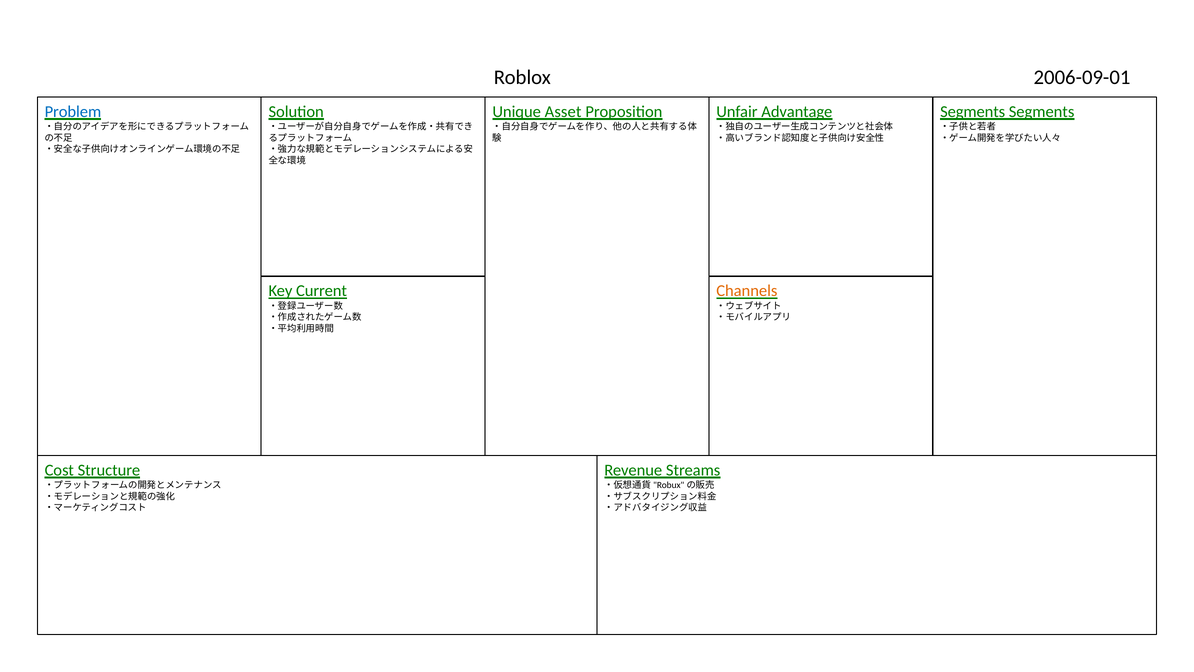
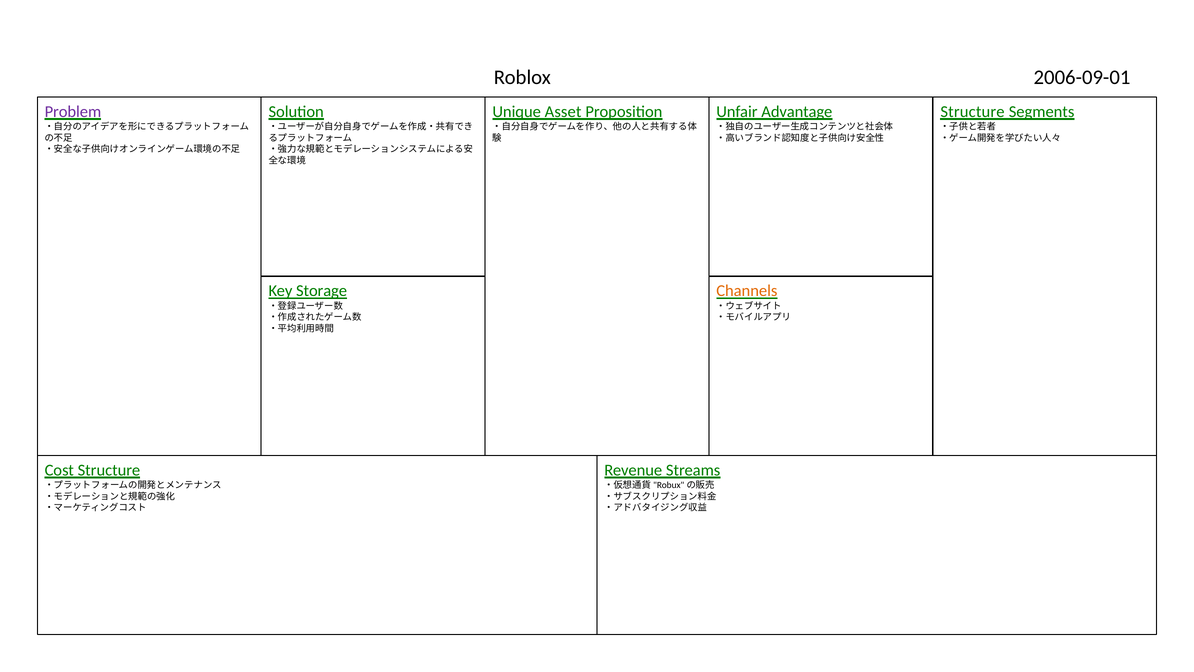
Problem colour: blue -> purple
Segments at (973, 112): Segments -> Structure
Current: Current -> Storage
